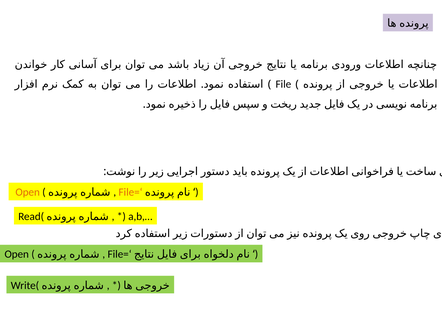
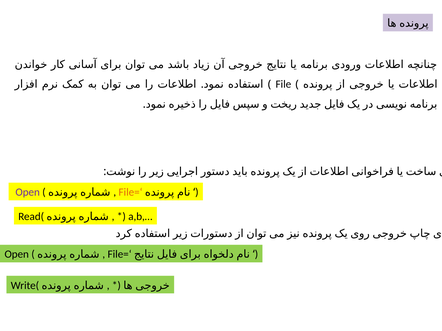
Open at (28, 193) colour: orange -> purple
